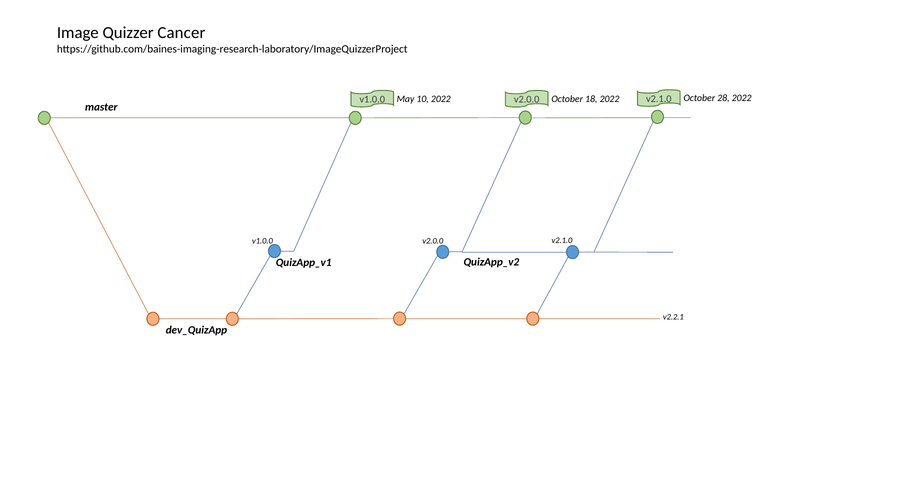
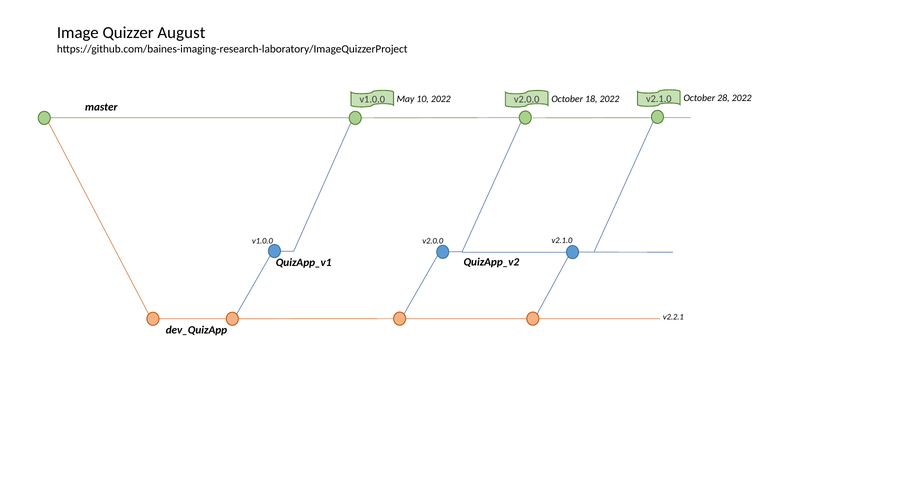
Cancer: Cancer -> August
